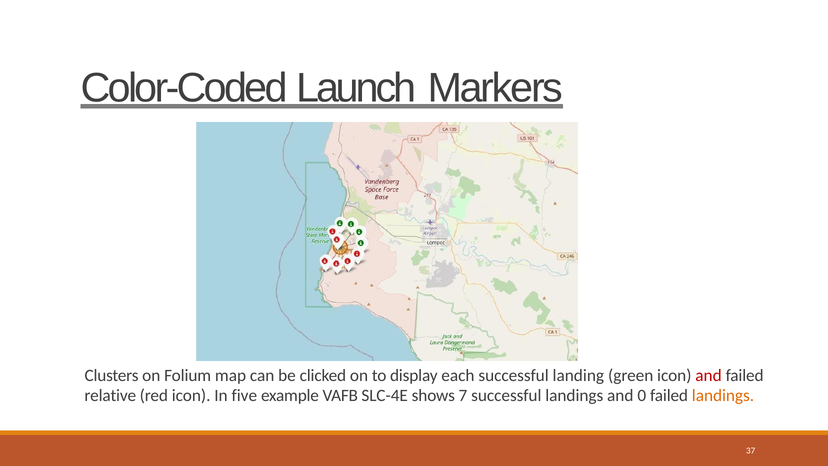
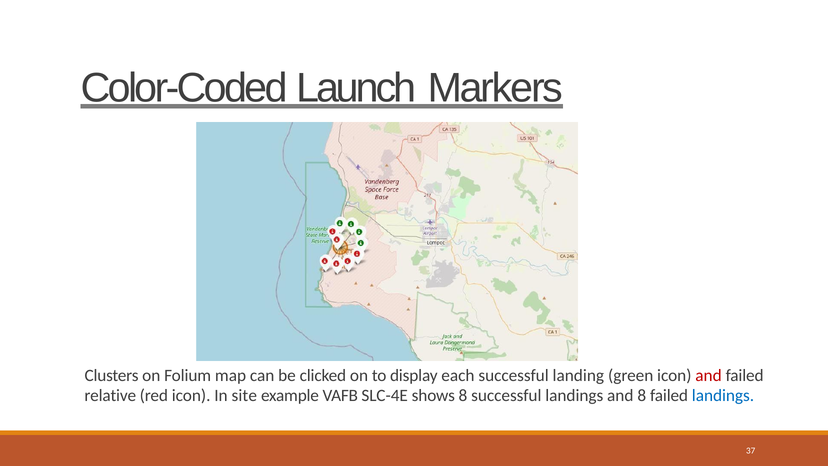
five: five -> site
shows 7: 7 -> 8
and 0: 0 -> 8
landings at (723, 395) colour: orange -> blue
